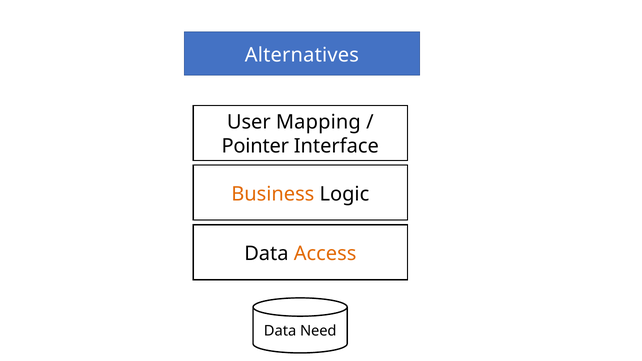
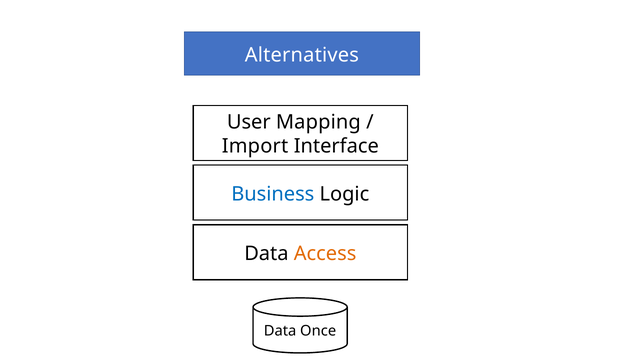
Pointer: Pointer -> Import
Business colour: orange -> blue
Need: Need -> Once
